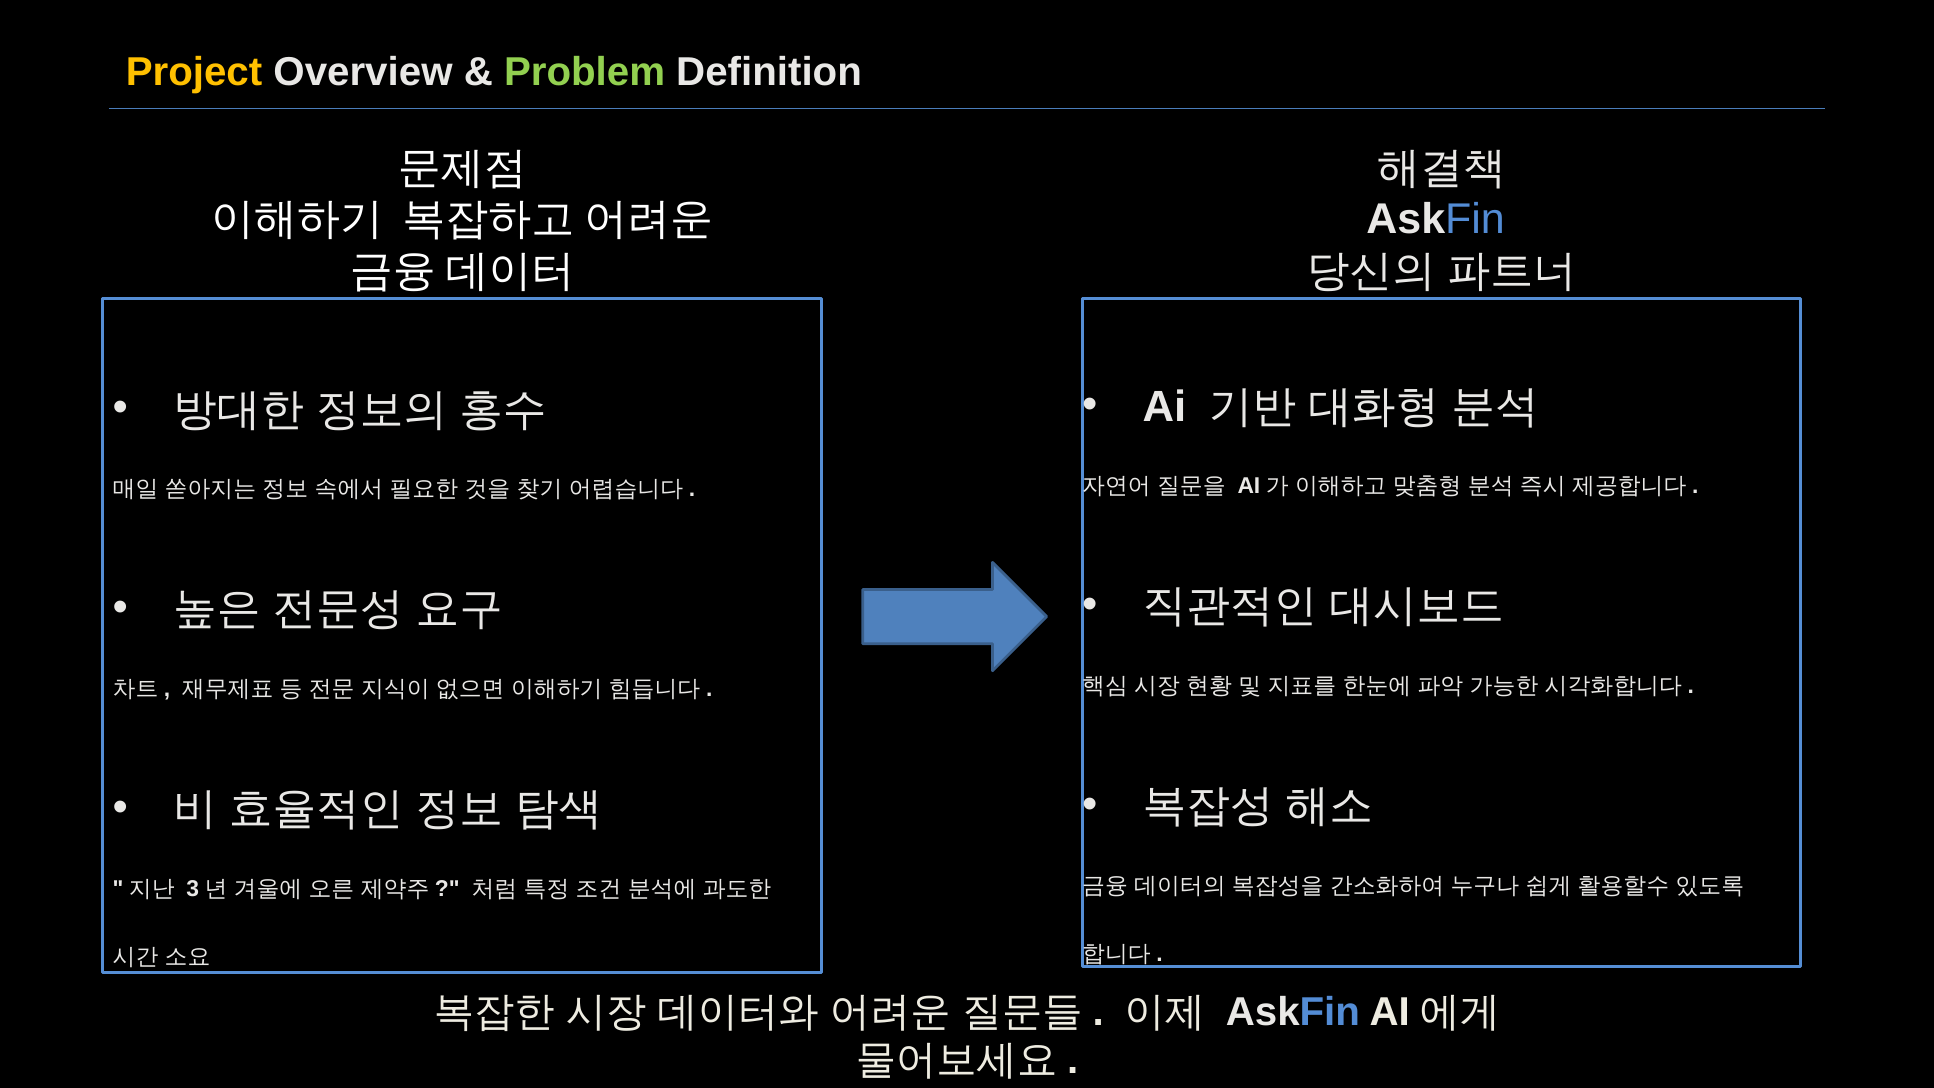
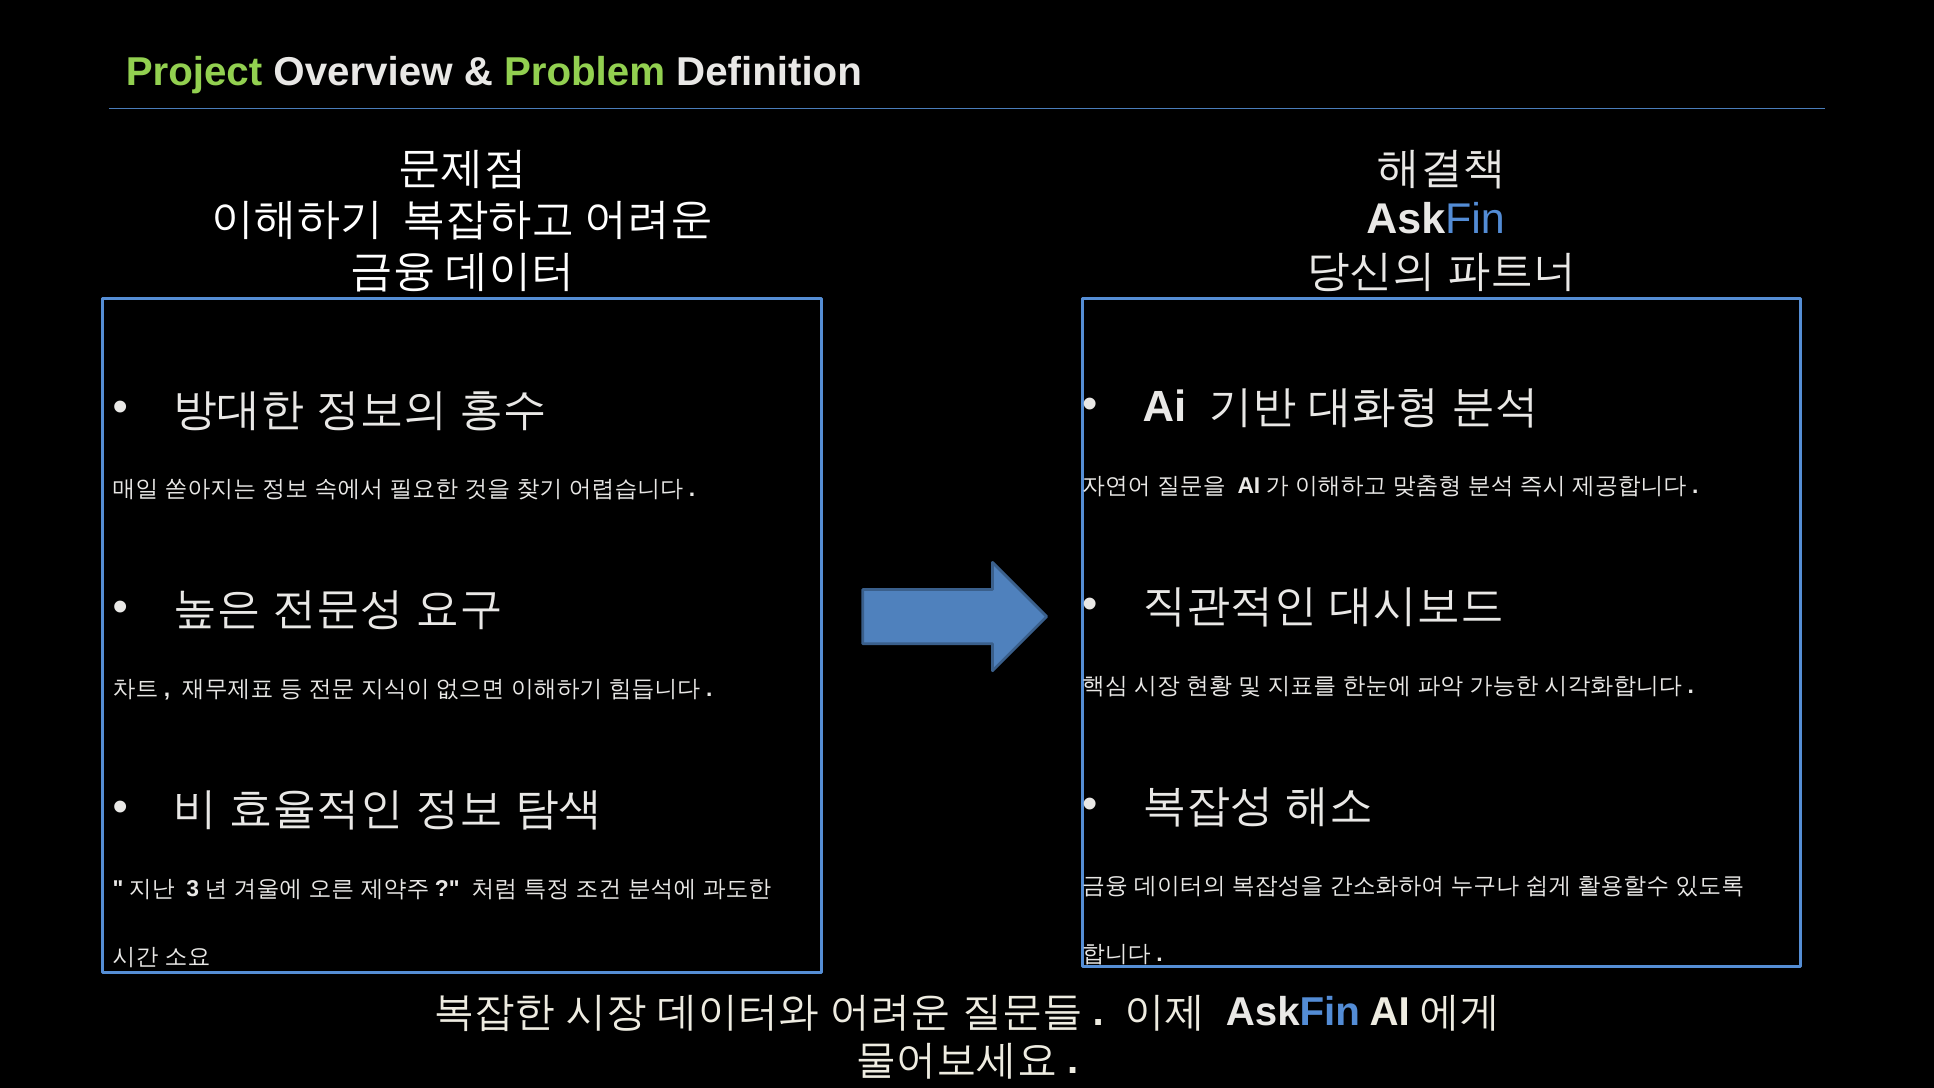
Project colour: yellow -> light green
